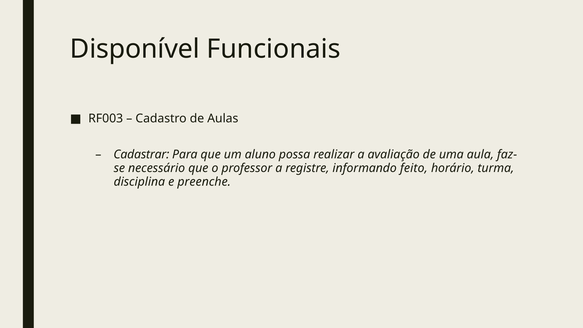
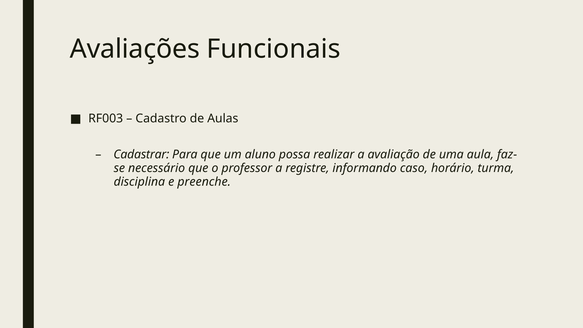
Disponível: Disponível -> Avaliações
feito: feito -> caso
